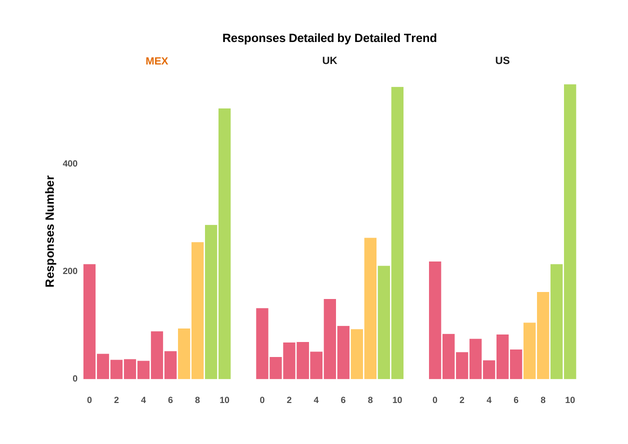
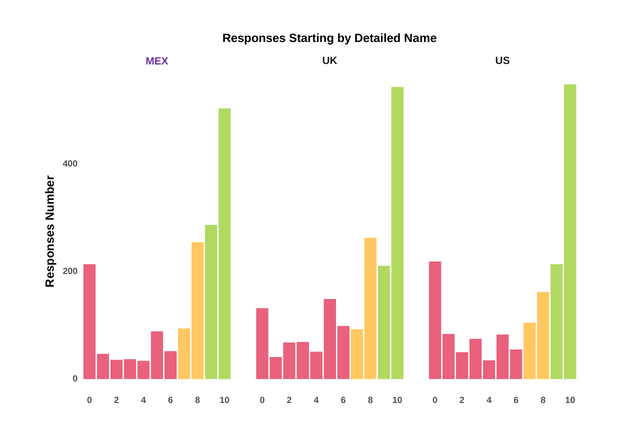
Responses Detailed: Detailed -> Starting
Trend: Trend -> Name
MEX colour: orange -> purple
